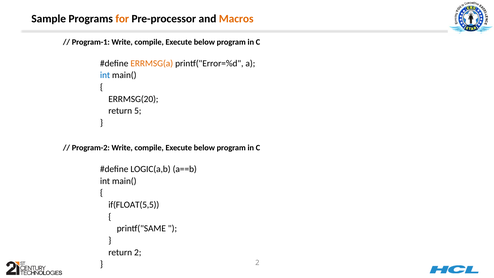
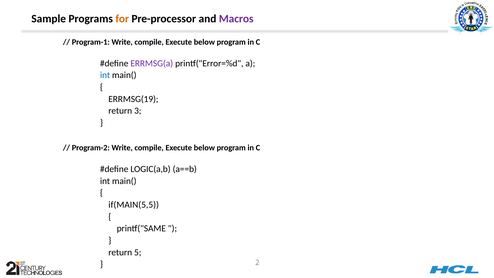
Macros colour: orange -> purple
ERRMSG(a colour: orange -> purple
ERRMSG(20: ERRMSG(20 -> ERRMSG(19
5: 5 -> 3
if(FLOAT(5,5: if(FLOAT(5,5 -> if(MAIN(5,5
return 2: 2 -> 5
